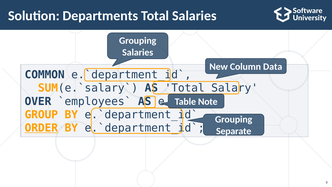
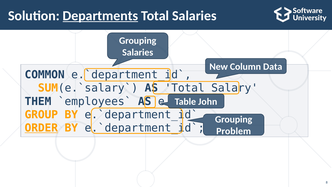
Departments underline: none -> present
OVER: OVER -> THEM
Note: Note -> John
Separate: Separate -> Problem
